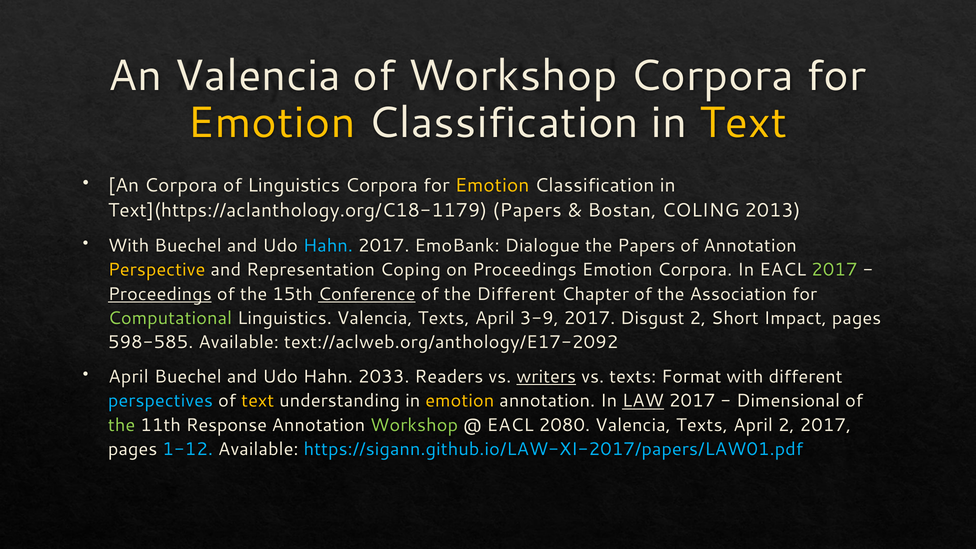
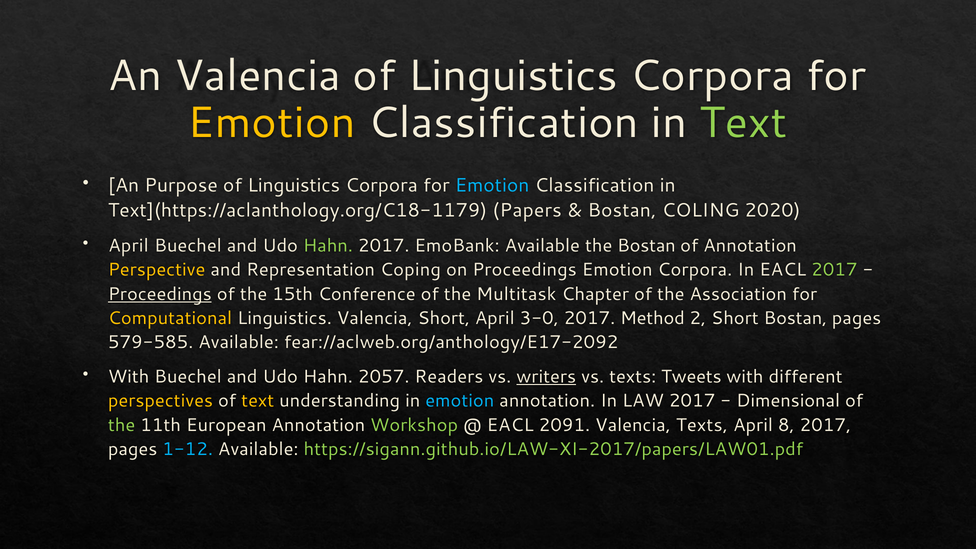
Workshop at (513, 76): Workshop -> Linguistics
Text at (743, 123) colour: yellow -> light green
An Corpora: Corpora -> Purpose
Emotion at (492, 185) colour: yellow -> light blue
2013: 2013 -> 2020
With at (129, 246): With -> April
Hahn at (328, 246) colour: light blue -> light green
EmoBank Dialogue: Dialogue -> Available
the Papers: Papers -> Bostan
Conference underline: present -> none
the Different: Different -> Multitask
Computational colour: light green -> yellow
Linguistics Valencia Texts: Texts -> Short
3-9: 3-9 -> 3-0
Disgust: Disgust -> Method
Short Impact: Impact -> Bostan
598-585: 598-585 -> 579-585
text://aclweb.org/anthology/E17-2092: text://aclweb.org/anthology/E17-2092 -> fear://aclweb.org/anthology/E17-2092
April at (129, 377): April -> With
2033: 2033 -> 2057
Format: Format -> Tweets
perspectives colour: light blue -> yellow
emotion at (460, 401) colour: yellow -> light blue
LAW underline: present -> none
Response: Response -> European
2080: 2080 -> 2091
April 2: 2 -> 8
https://sigann.github.io/LAW-XI-2017/papers/LAW01.pdf colour: light blue -> light green
